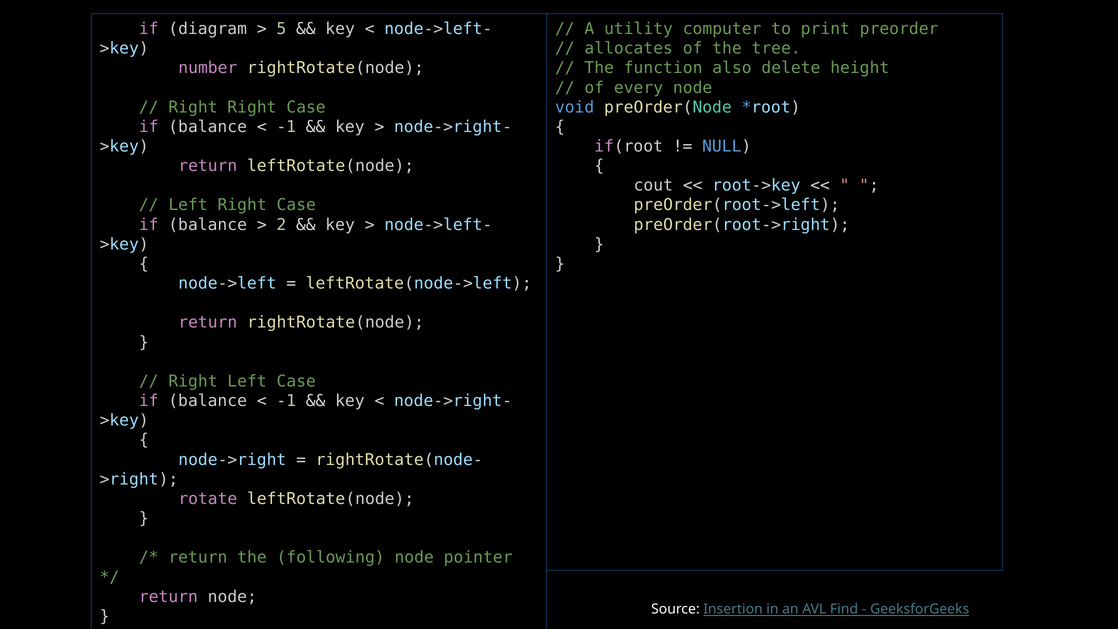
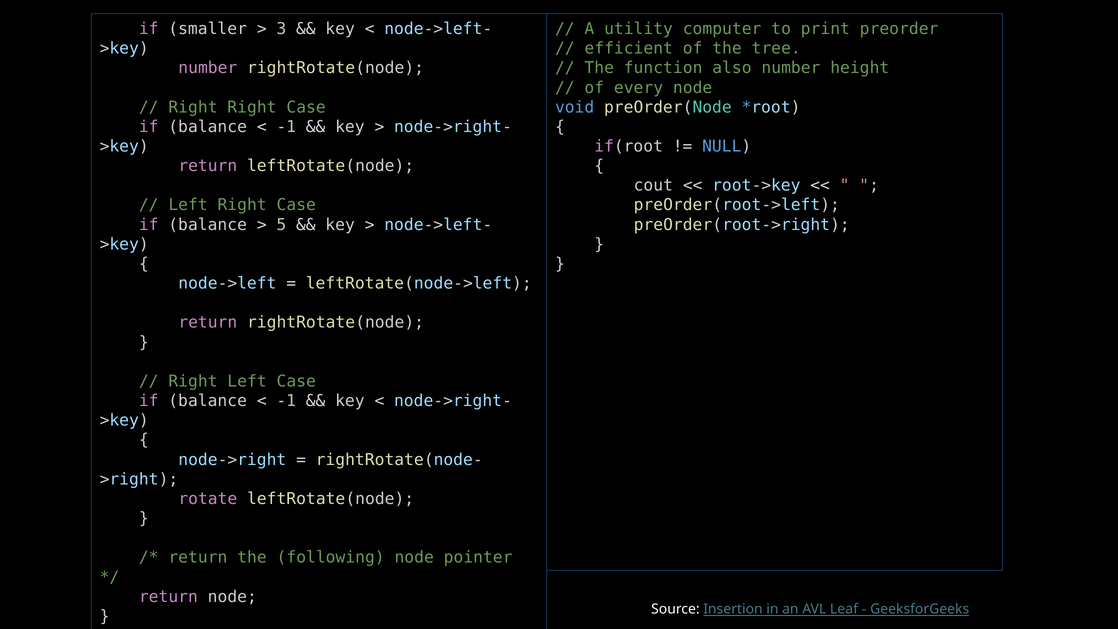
diagram: diagram -> smaller
5: 5 -> 3
allocates: allocates -> efficient
also delete: delete -> number
2: 2 -> 5
Find: Find -> Leaf
